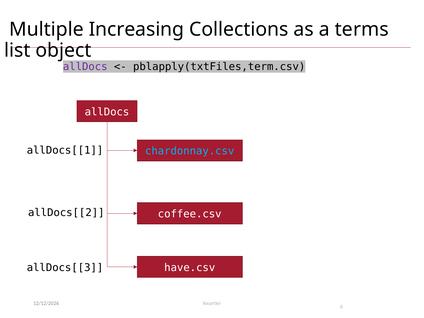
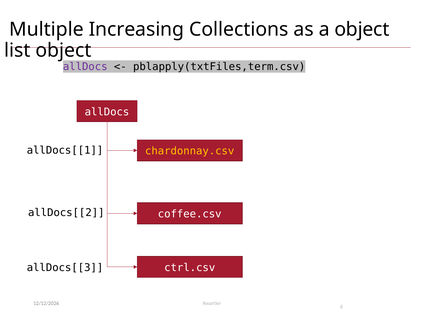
a terms: terms -> object
chardonnay.csv colour: light blue -> yellow
have.csv: have.csv -> ctrl.csv
